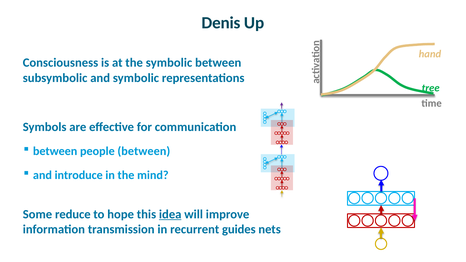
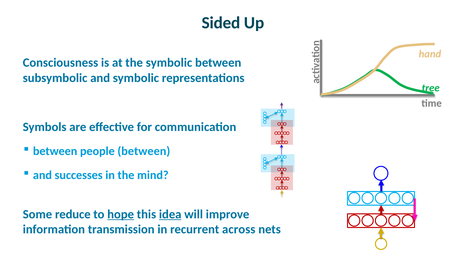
Denis: Denis -> Sided
introduce: introduce -> successes
hope underline: none -> present
guides: guides -> across
